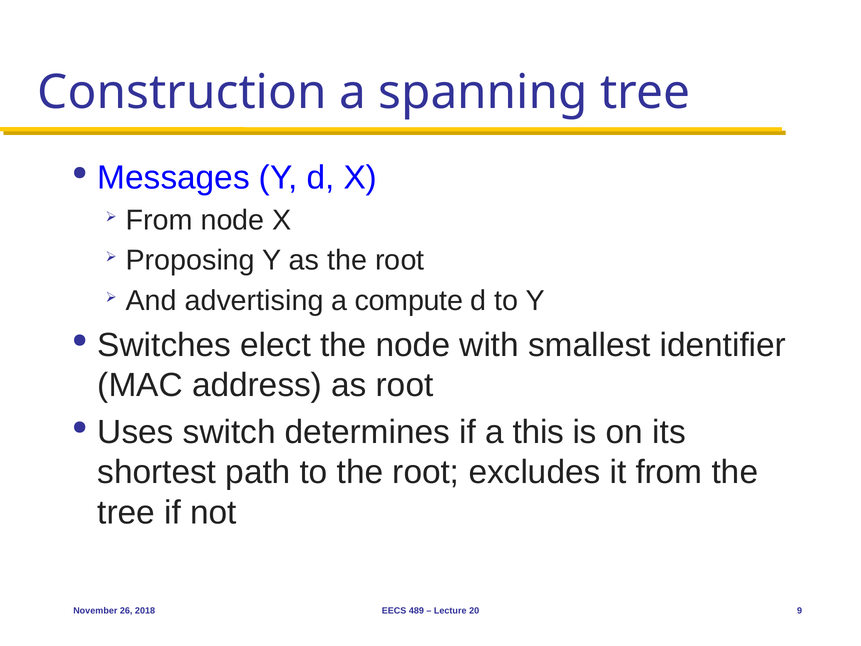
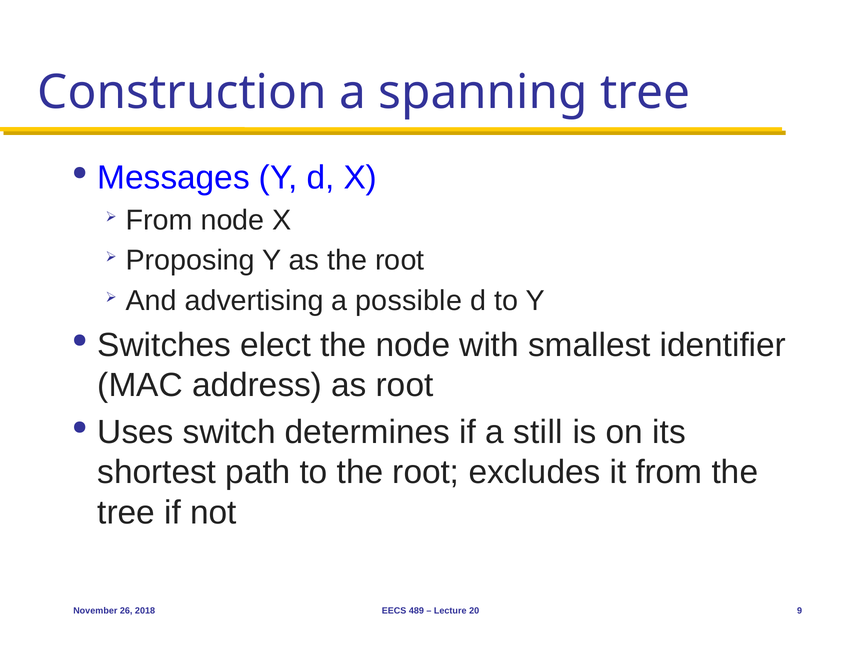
compute: compute -> possible
this: this -> still
